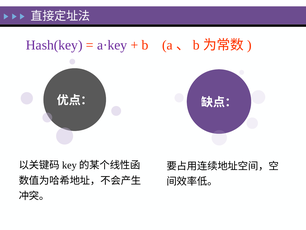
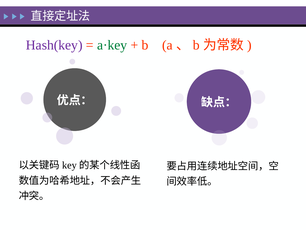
a·key colour: purple -> green
